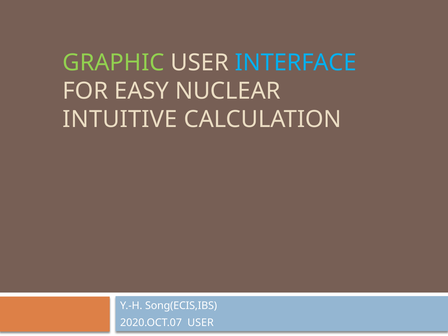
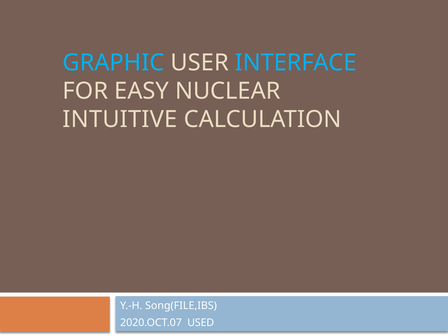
GRAPHIC colour: light green -> light blue
Song(ECIS,IBS: Song(ECIS,IBS -> Song(FILE,IBS
2020.OCT.07 USER: USER -> USED
